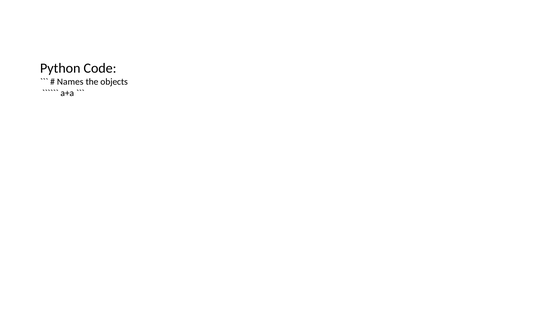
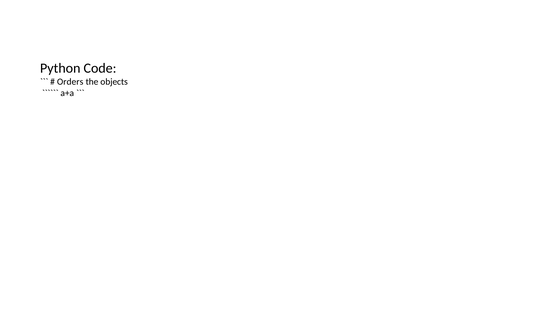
Names: Names -> Orders
